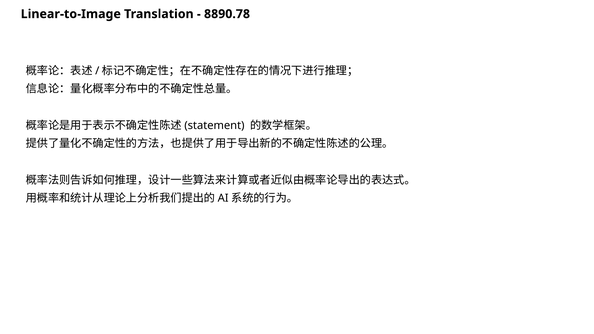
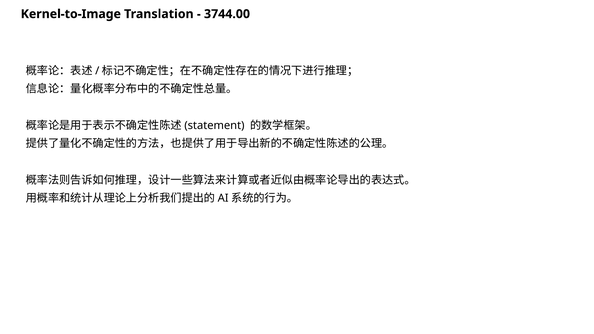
Linear-to-Image: Linear-to-Image -> Kernel-to-Image
8890.78: 8890.78 -> 3744.00
